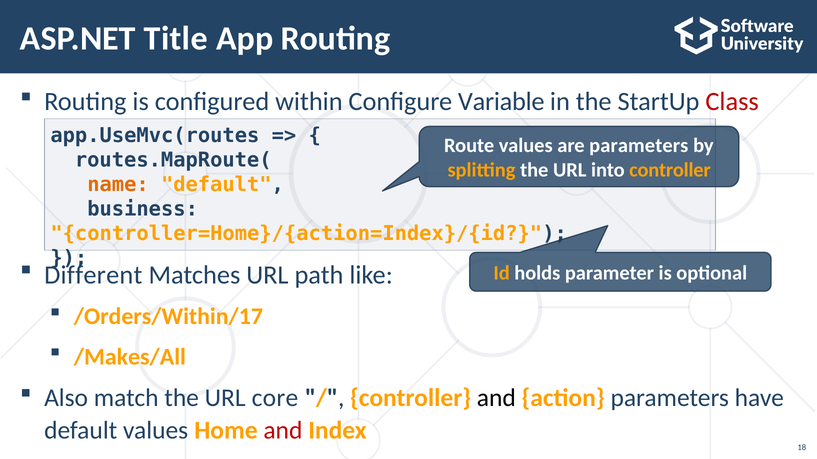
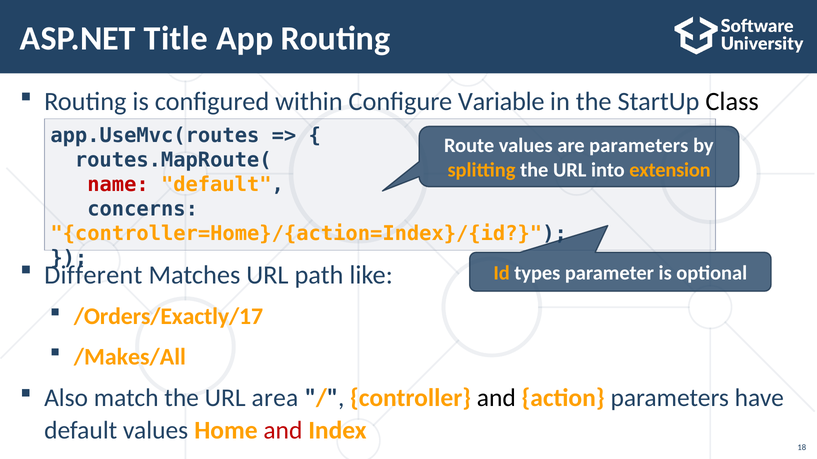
Class colour: red -> black
into controller: controller -> extension
name colour: orange -> red
business: business -> concerns
holds: holds -> types
/Orders/Within/17: /Orders/Within/17 -> /Orders/Exactly/17
core: core -> area
